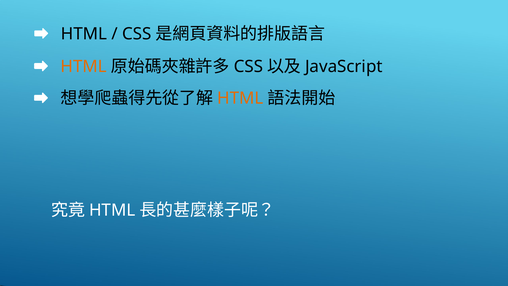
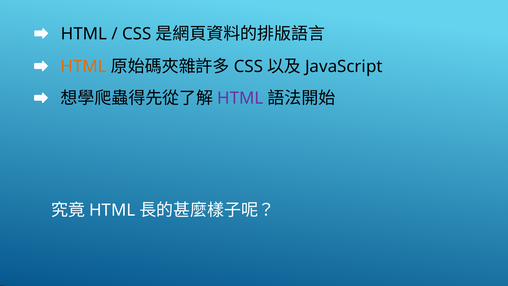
HTML at (240, 98) colour: orange -> purple
